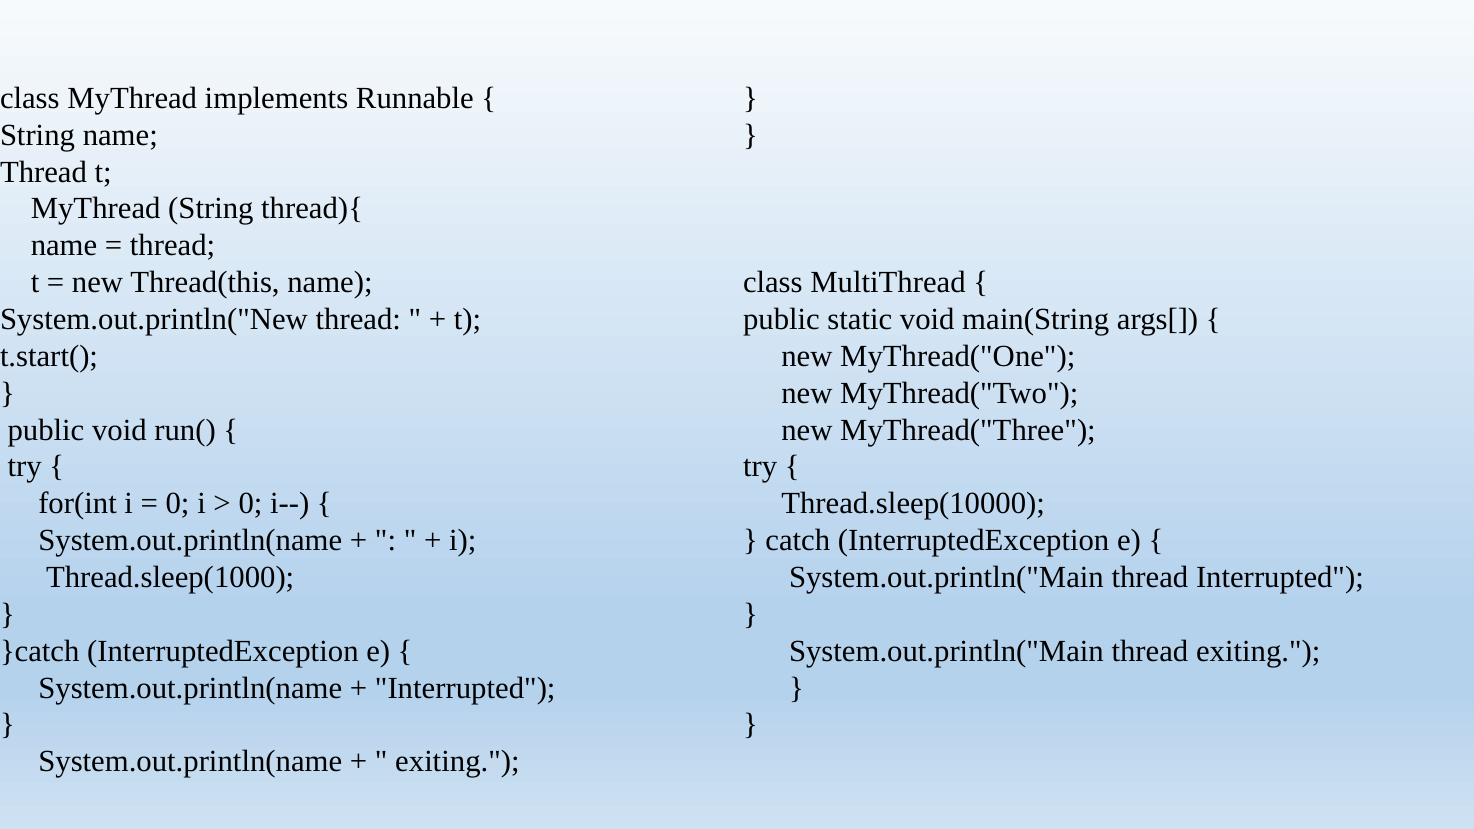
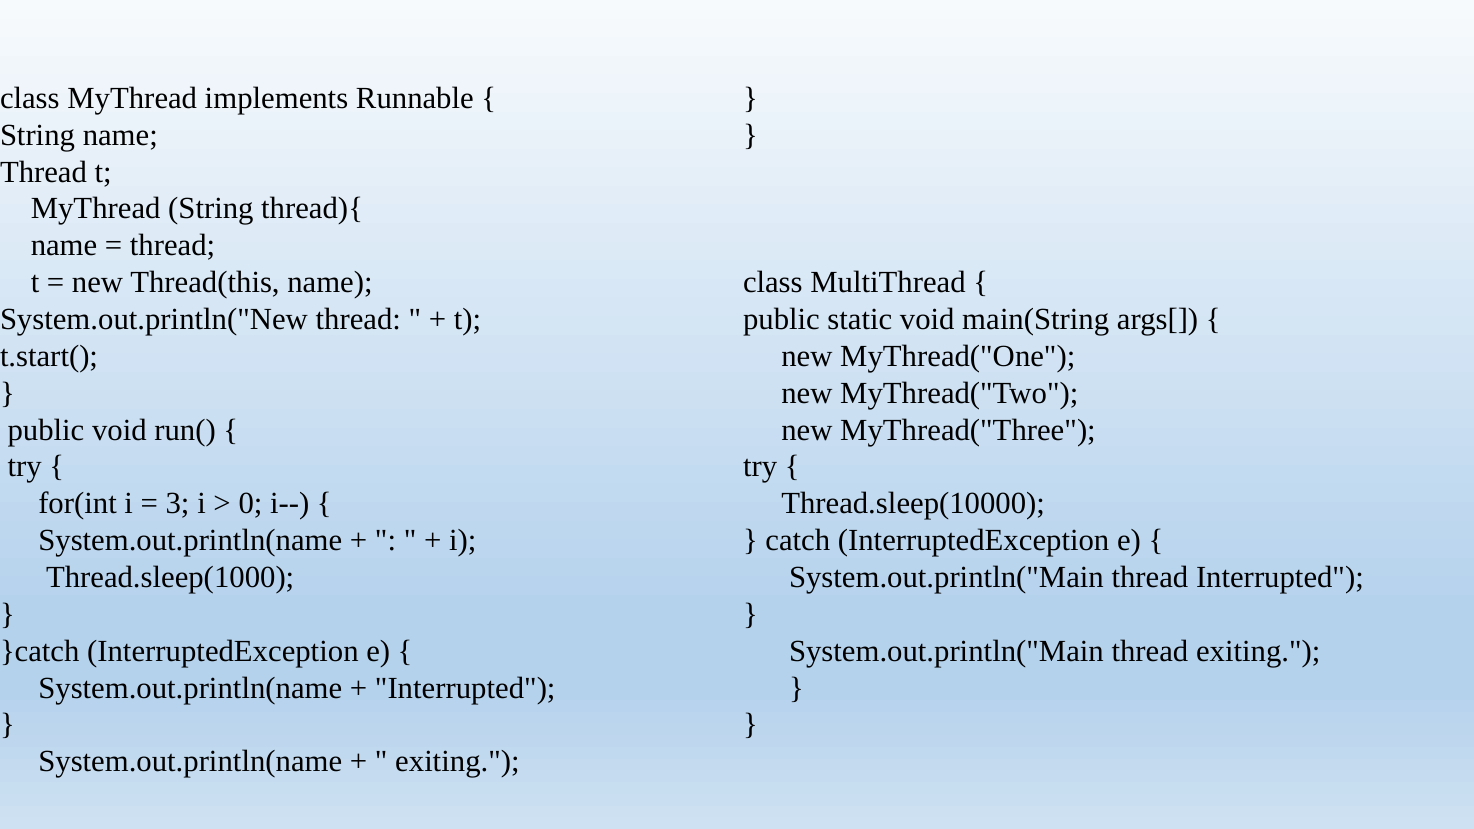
0 at (178, 504): 0 -> 3
